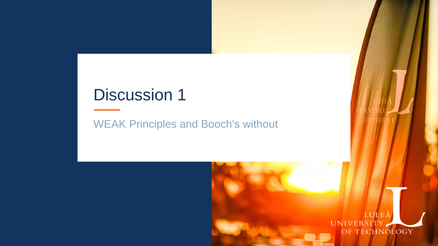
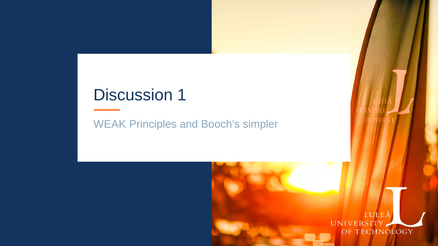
without: without -> simpler
